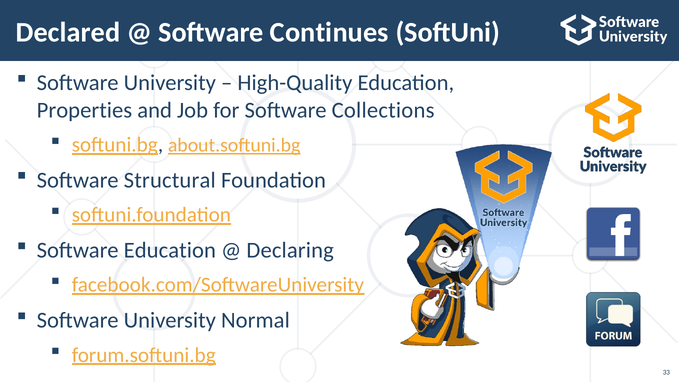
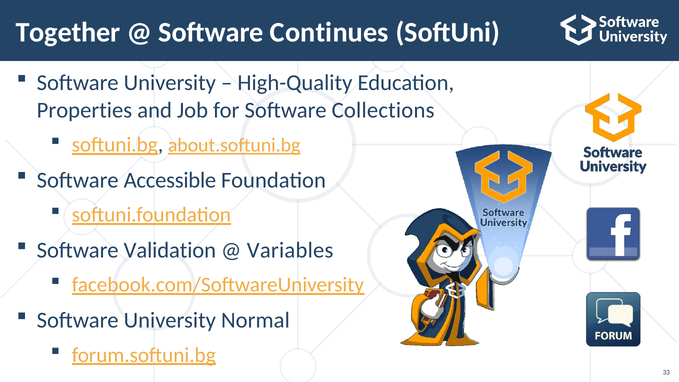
Declared: Declared -> Together
Structural: Structural -> Accessible
Software Education: Education -> Validation
Declaring: Declaring -> Variables
